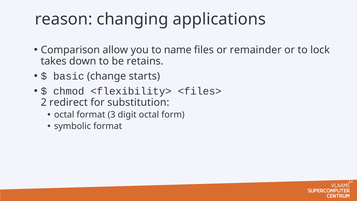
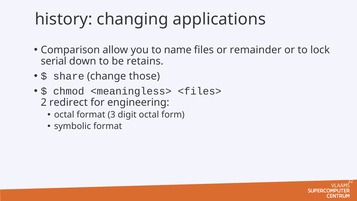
reason: reason -> history
takes: takes -> serial
basic: basic -> share
starts: starts -> those
<flexibility>: <flexibility> -> <meaningless>
substitution: substitution -> engineering
